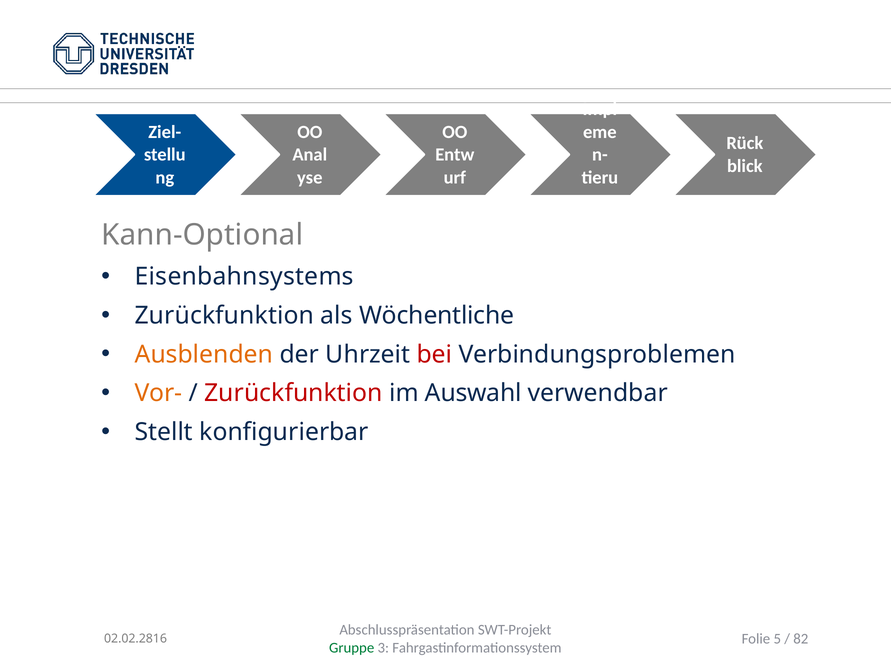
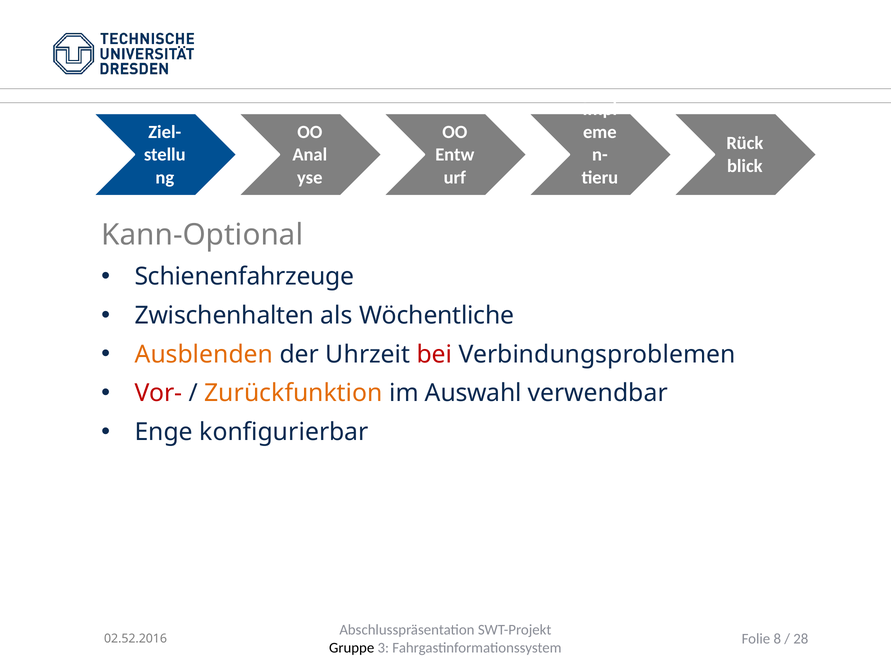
Eisenbahnsystems: Eisenbahnsystems -> Schienenfahrzeuge
Zurückfunktion at (224, 315): Zurückfunktion -> Zwischenhalten
Vor- colour: orange -> red
Zurückfunktion at (293, 393) colour: red -> orange
Stellt: Stellt -> Enge
5: 5 -> 8
82: 82 -> 28
02.02.2816: 02.02.2816 -> 02.52.2016
Gruppe colour: green -> black
